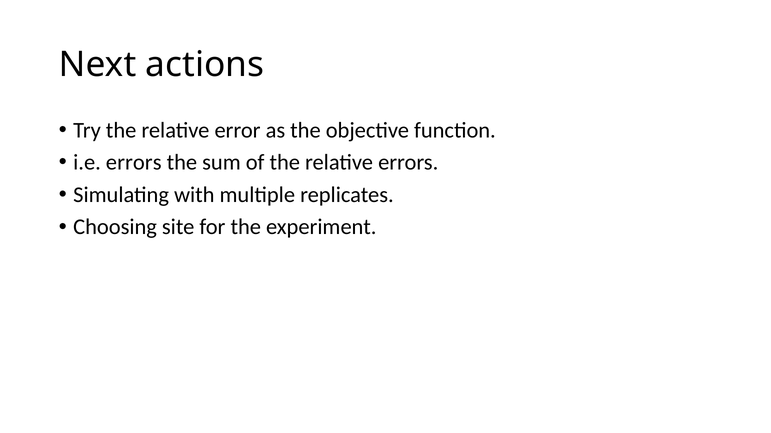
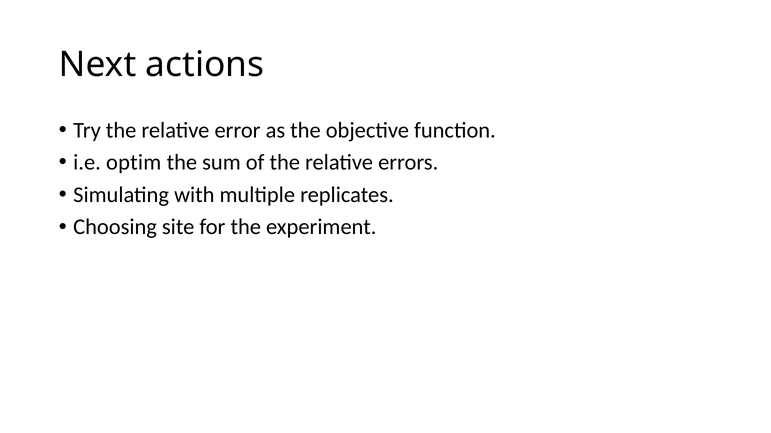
i.e errors: errors -> optim
